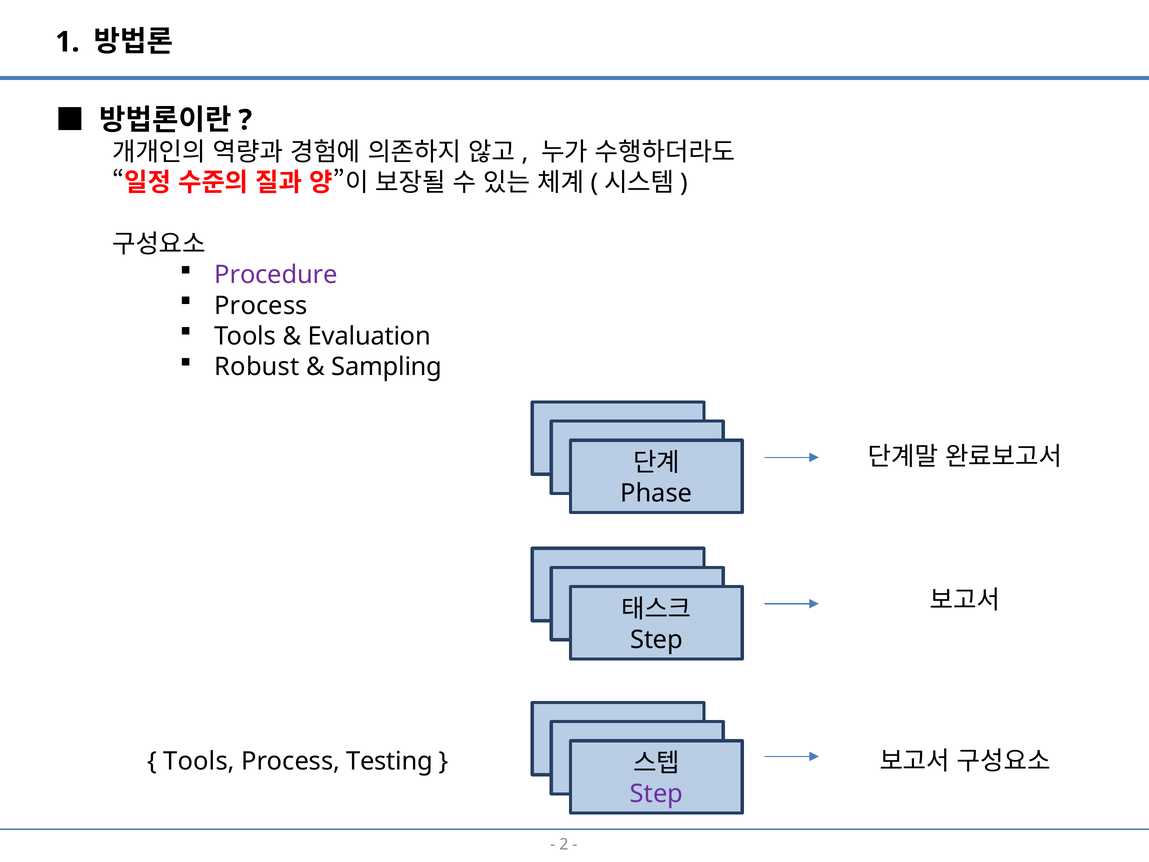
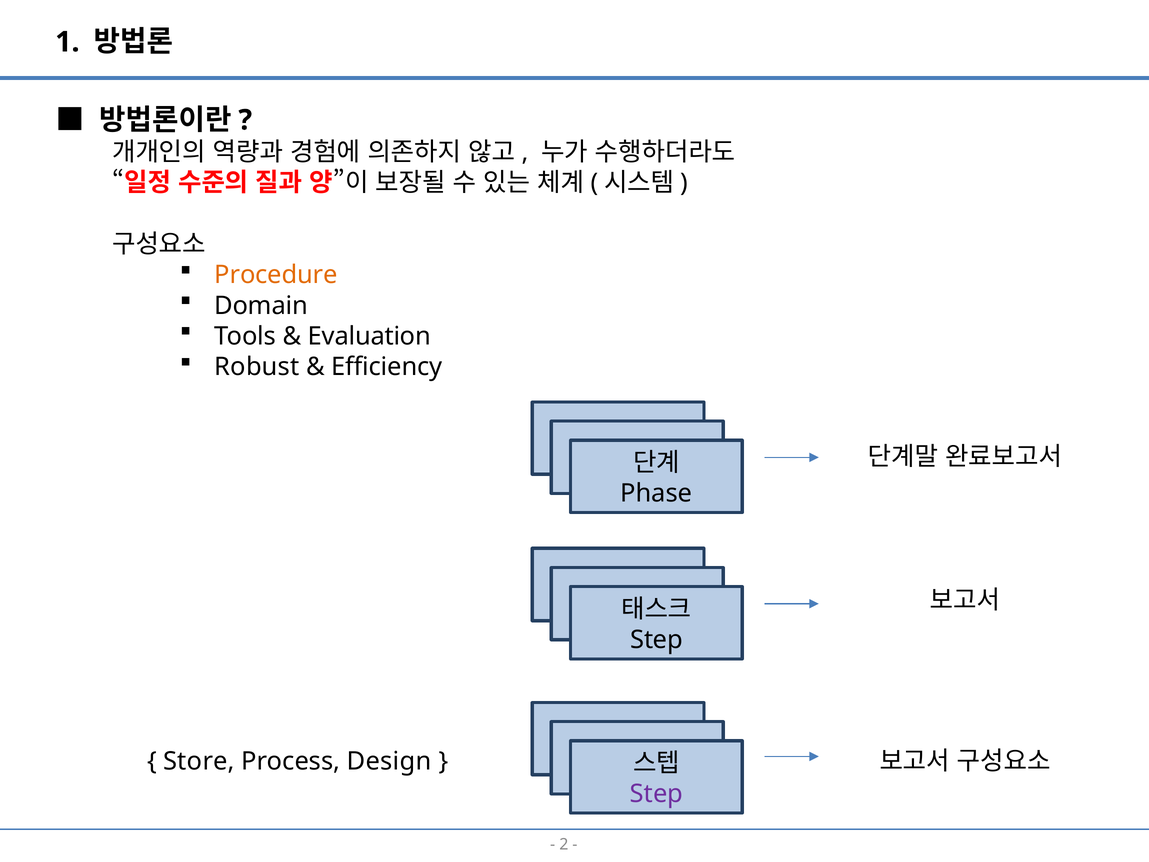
Procedure colour: purple -> orange
Process at (261, 306): Process -> Domain
Sampling: Sampling -> Efficiency
Tools at (199, 761): Tools -> Store
Testing: Testing -> Design
